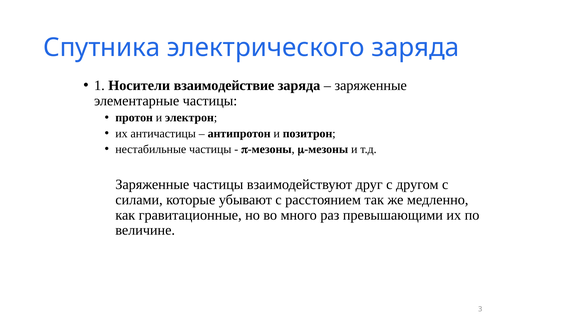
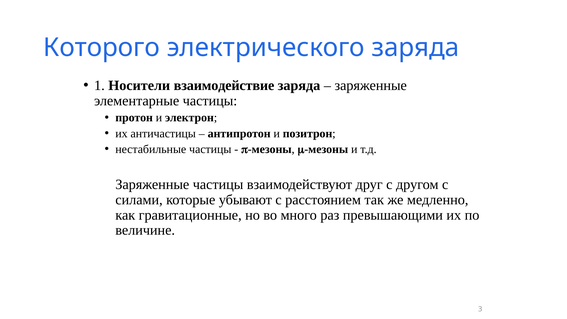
Спутника: Спутника -> Которого
